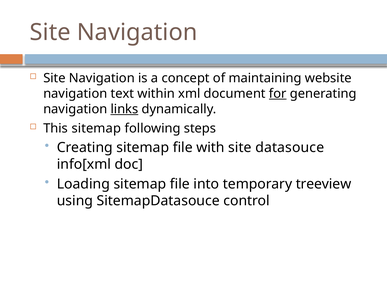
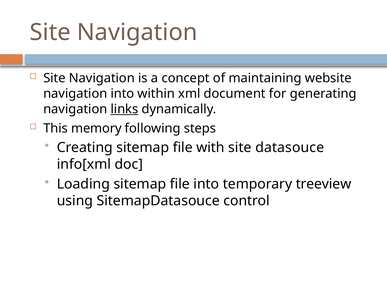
navigation text: text -> into
for underline: present -> none
This sitemap: sitemap -> memory
